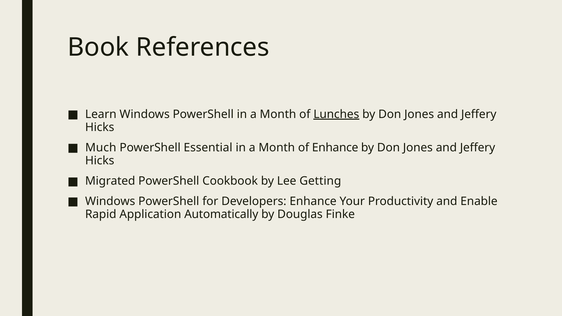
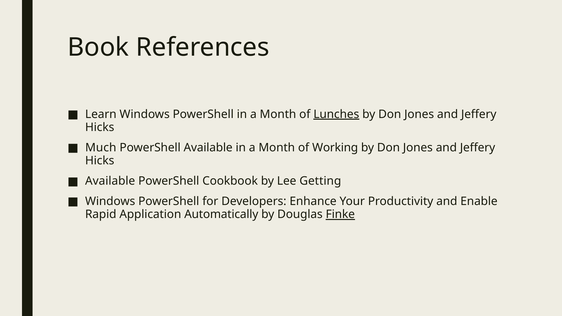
PowerShell Essential: Essential -> Available
of Enhance: Enhance -> Working
Migrated at (110, 181): Migrated -> Available
Finke underline: none -> present
